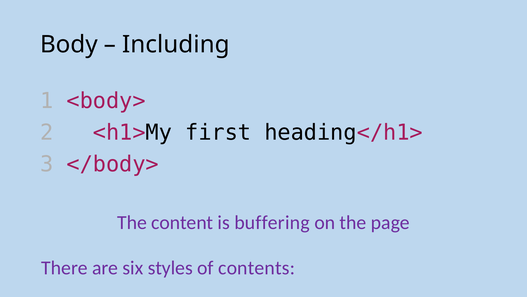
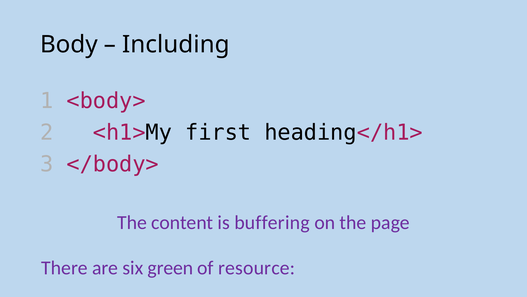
styles: styles -> green
contents: contents -> resource
